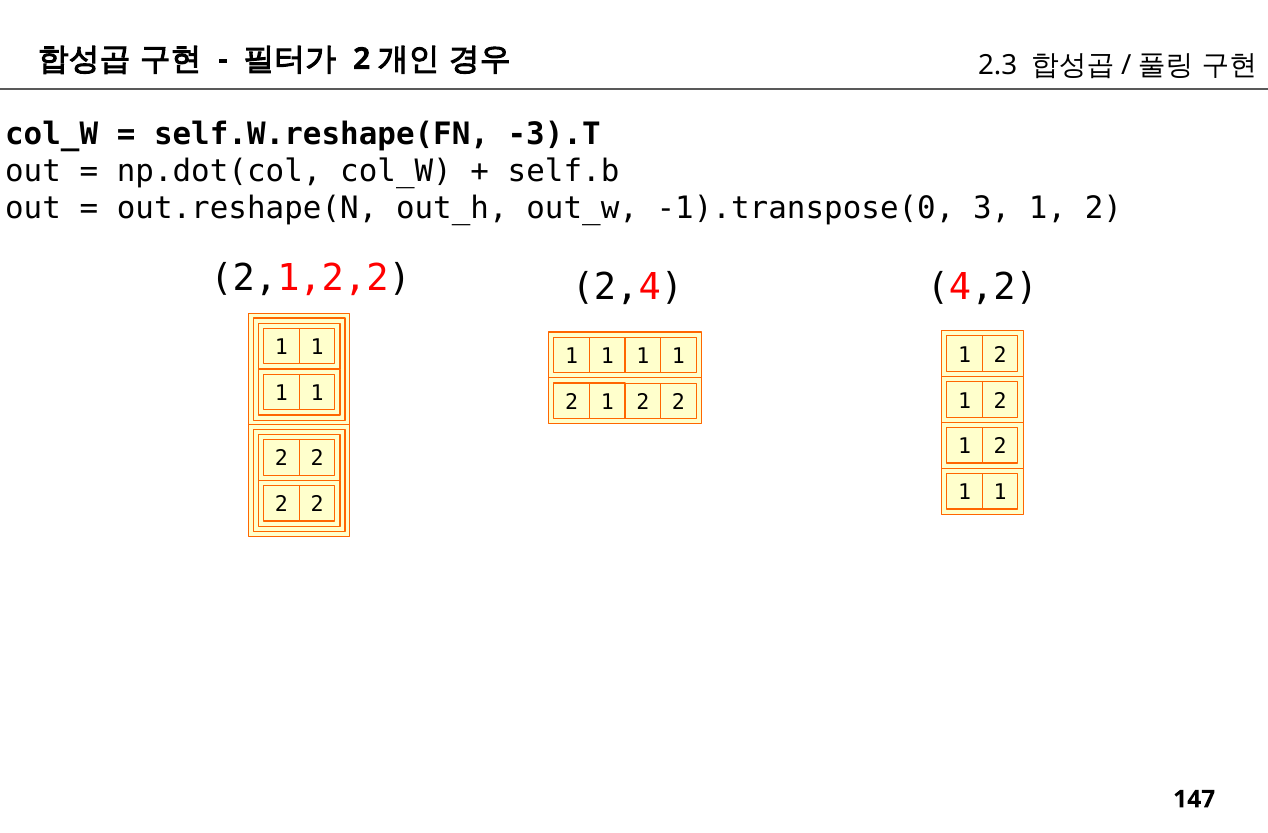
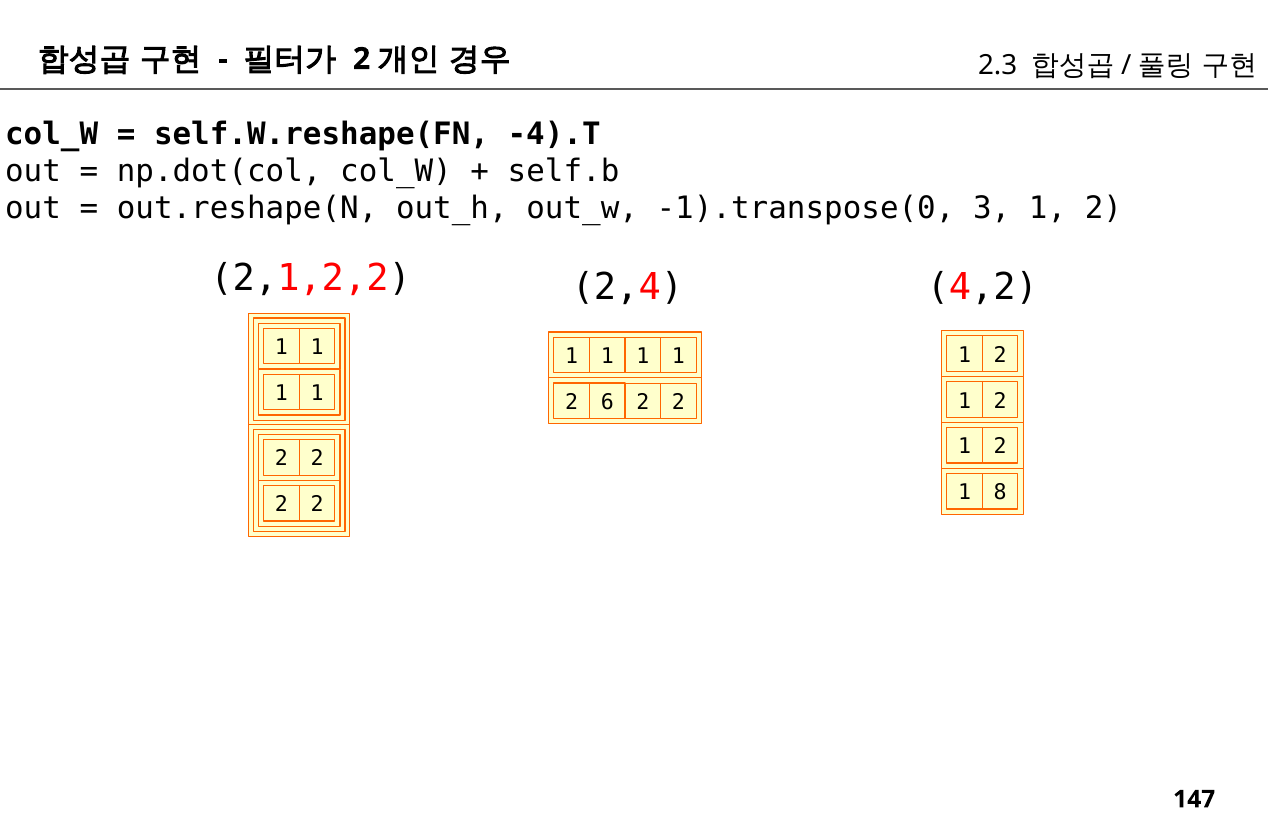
-3).T: -3).T -> -4).T
1 at (607, 402): 1 -> 6
1 at (1000, 493): 1 -> 8
